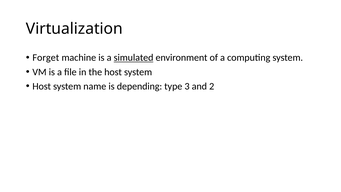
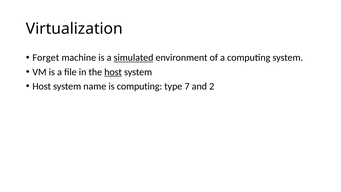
host at (113, 72) underline: none -> present
is depending: depending -> computing
3: 3 -> 7
